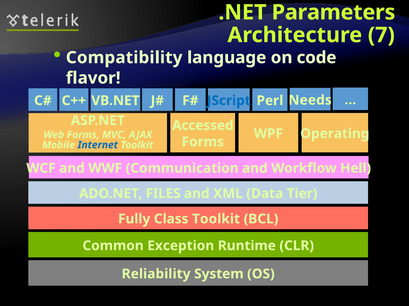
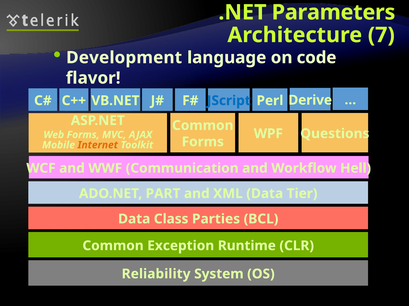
Compatibility: Compatibility -> Development
Needs: Needs -> Derive
Accessed at (203, 126): Accessed -> Common
Operating: Operating -> Questions
Internet colour: blue -> orange
FILES: FILES -> PART
Fully at (134, 219): Fully -> Data
Class Toolkit: Toolkit -> Parties
